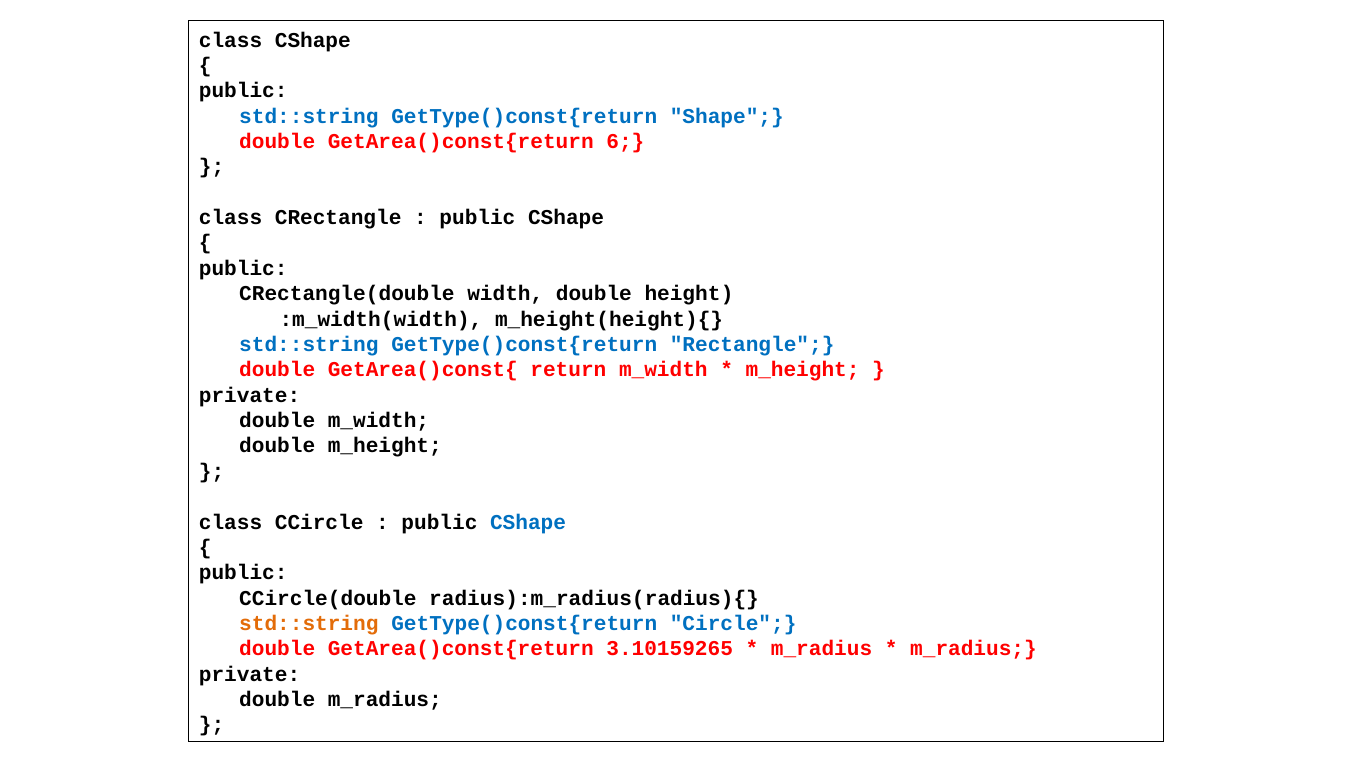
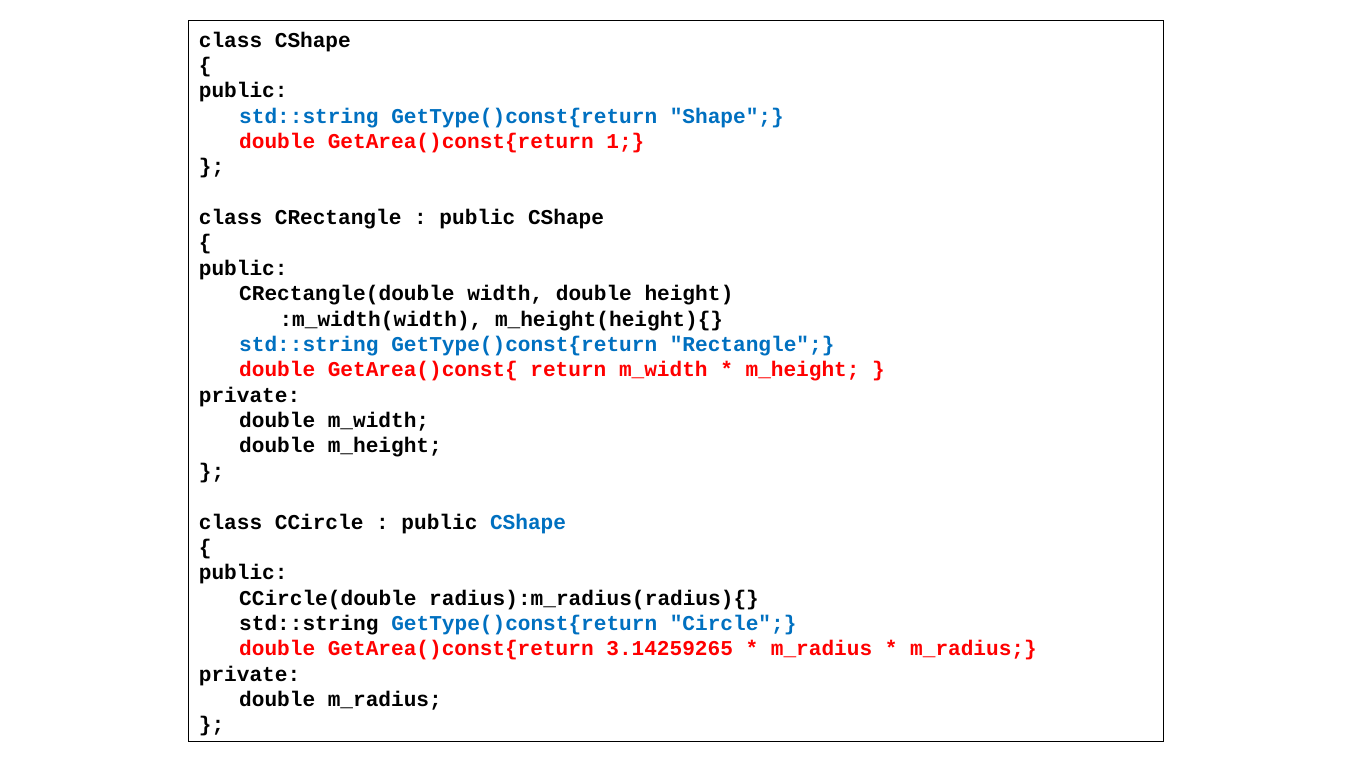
6: 6 -> 1
std::string at (309, 623) colour: orange -> black
3.10159265: 3.10159265 -> 3.14259265
